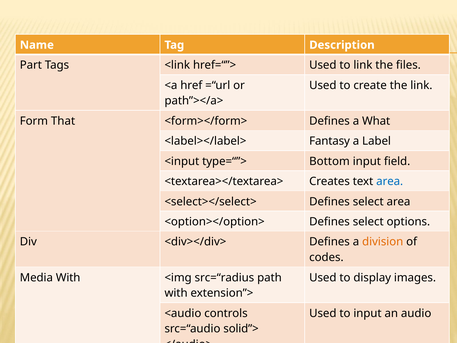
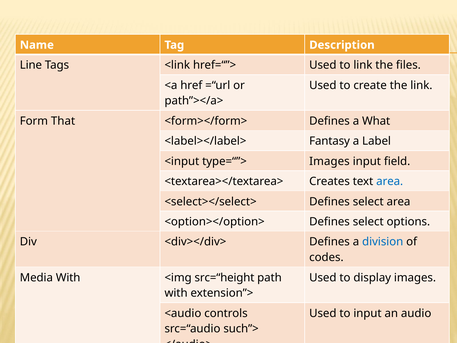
Part: Part -> Line
type=“”> Bottom: Bottom -> Images
division colour: orange -> blue
src=“radius: src=“radius -> src=“height
solid”>: solid”> -> such”>
